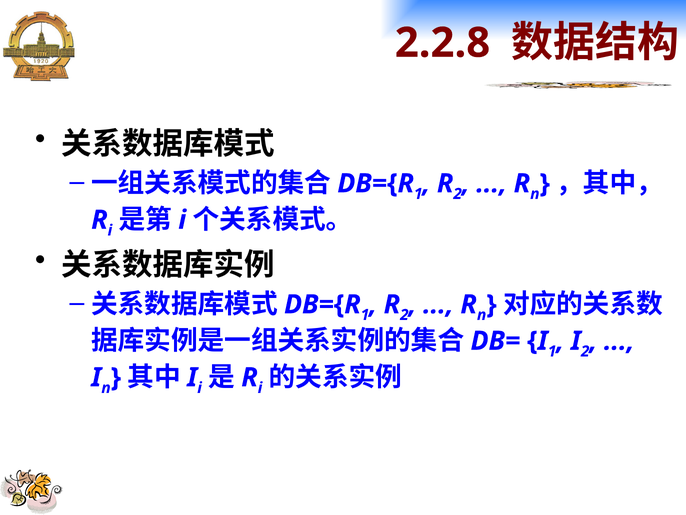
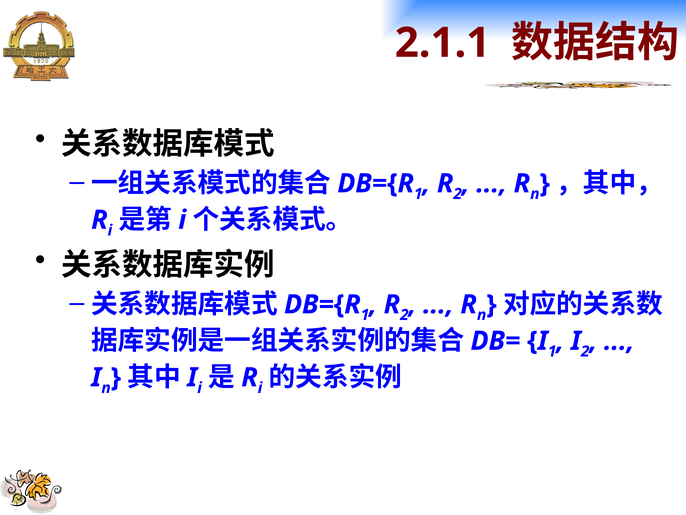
2.2.8: 2.2.8 -> 2.1.1
